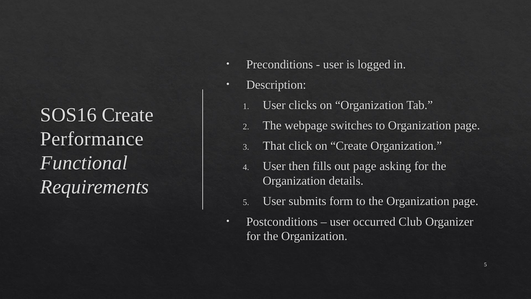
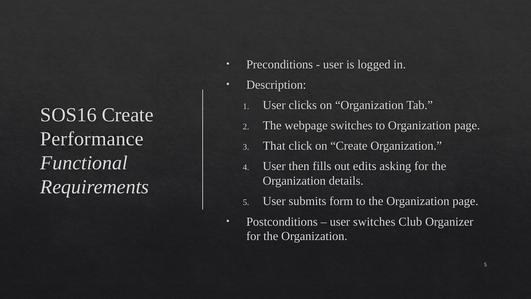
out page: page -> edits
user occurred: occurred -> switches
